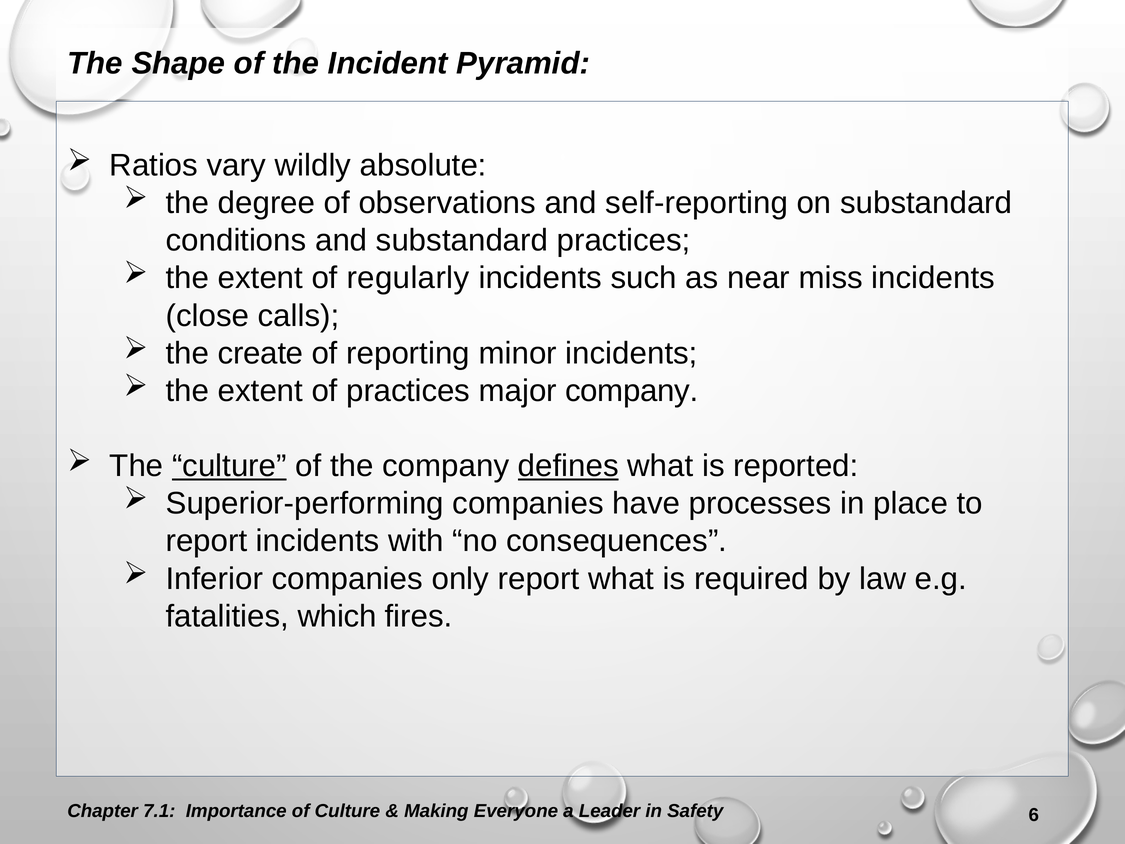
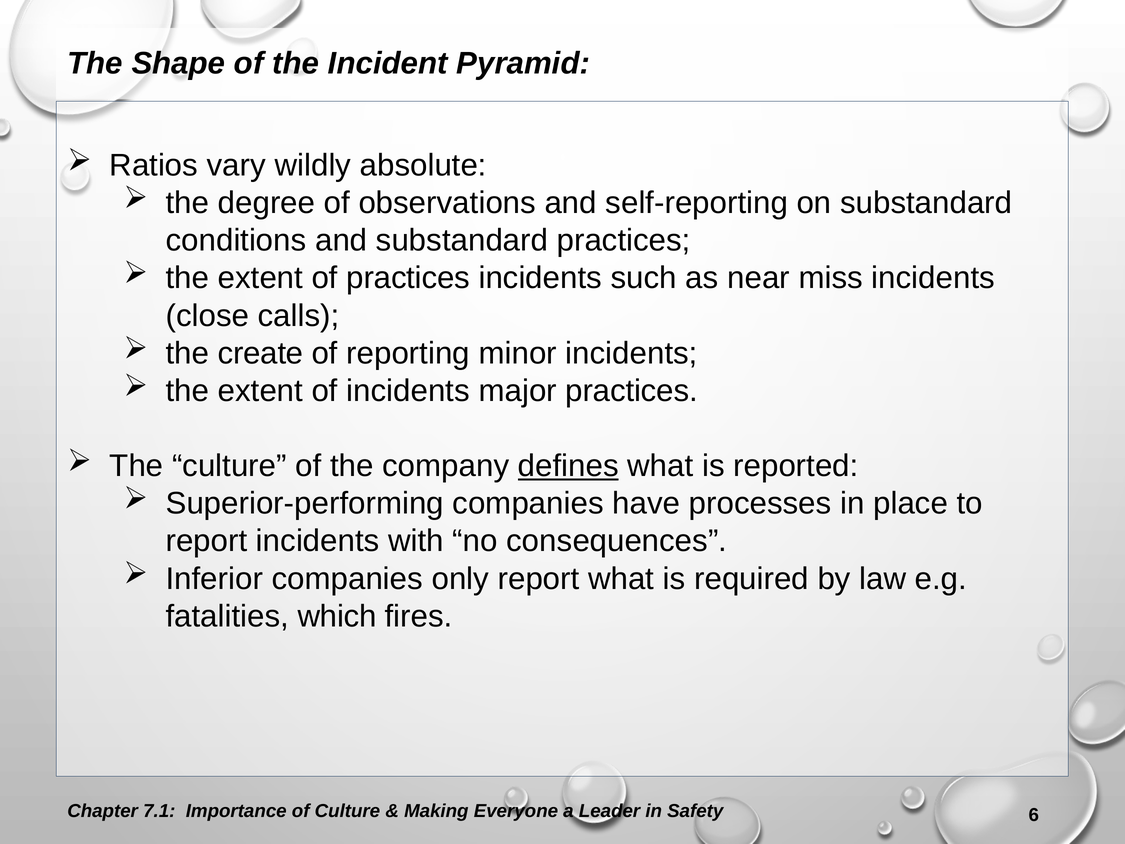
of regularly: regularly -> practices
of practices: practices -> incidents
major company: company -> practices
culture at (229, 466) underline: present -> none
